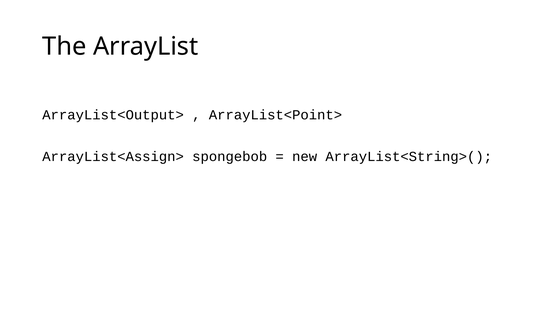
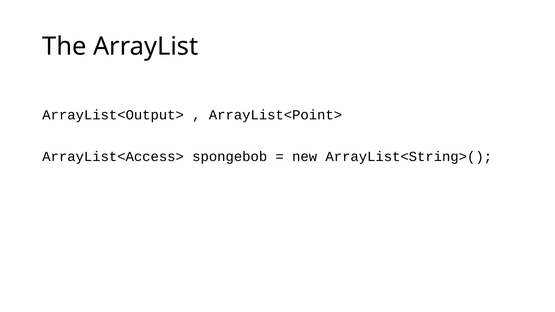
ArrayList<Assign>: ArrayList<Assign> -> ArrayList<Access>
